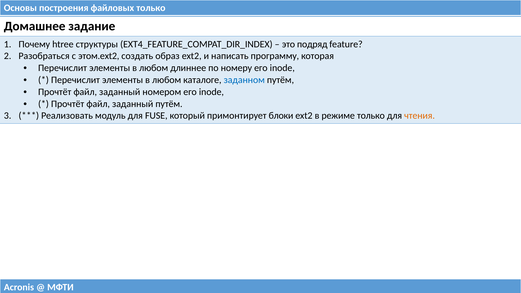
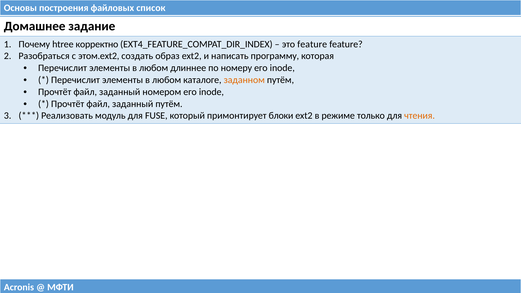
файловых только: только -> список
структуры: структуры -> корректно
это подряд: подряд -> feature
заданном colour: blue -> orange
